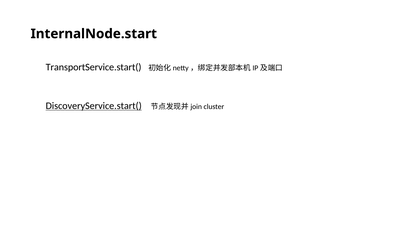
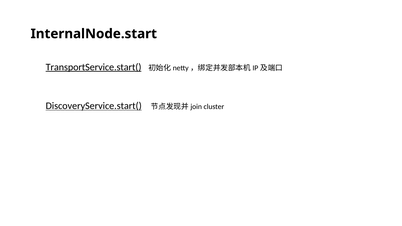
TransportService.start( underline: none -> present
